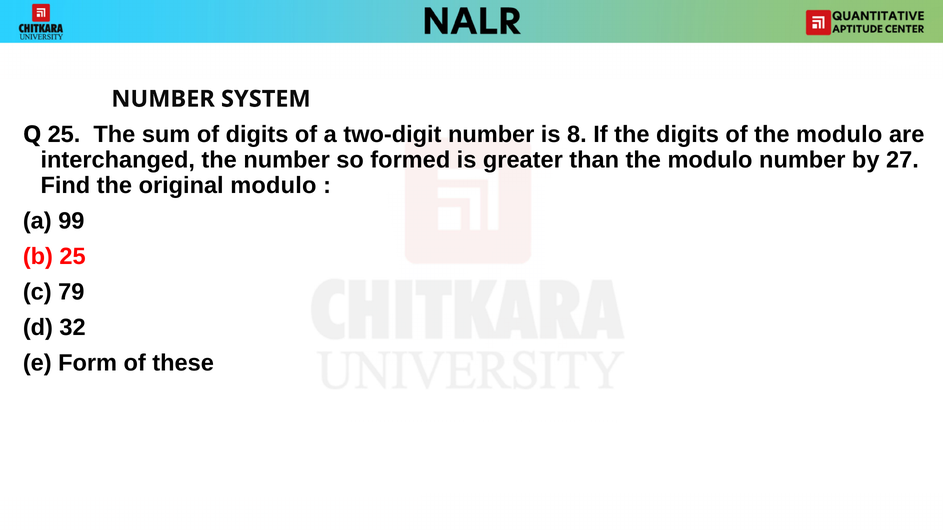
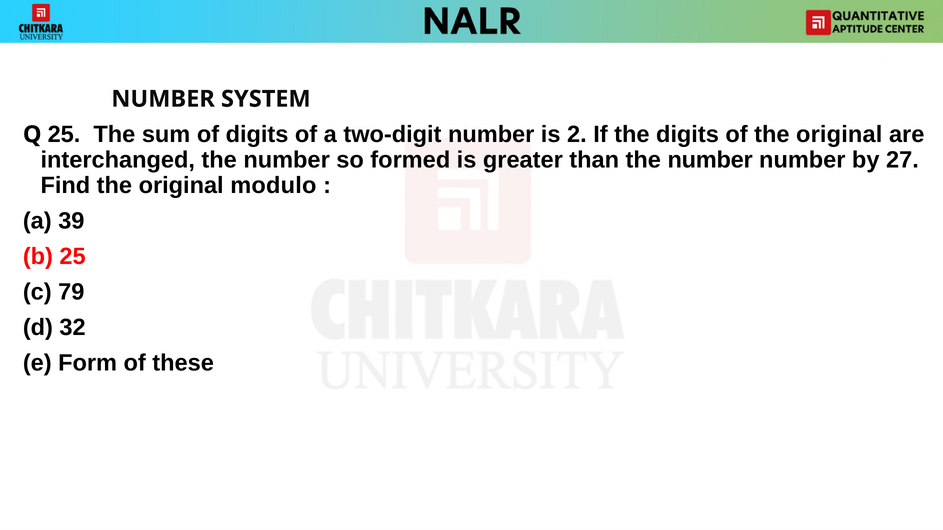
8: 8 -> 2
of the modulo: modulo -> original
than the modulo: modulo -> number
99: 99 -> 39
